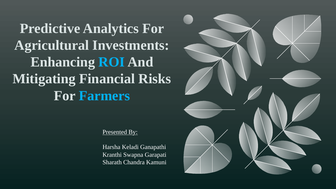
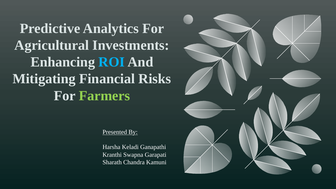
Farmers colour: light blue -> light green
